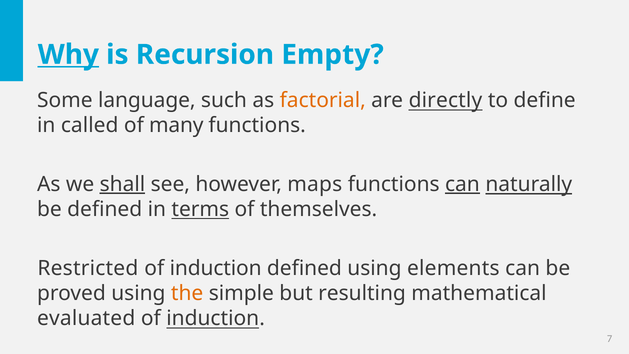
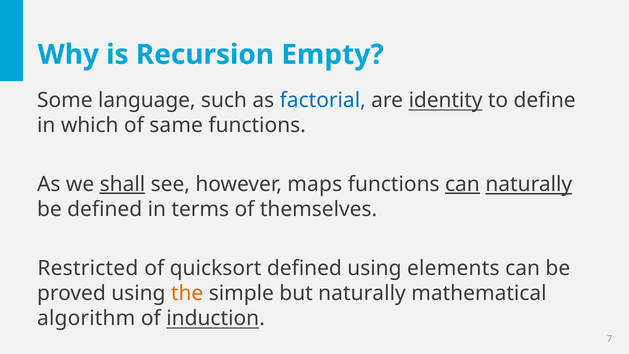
Why underline: present -> none
factorial colour: orange -> blue
directly: directly -> identity
called: called -> which
many: many -> same
terms underline: present -> none
induction at (216, 268): induction -> quicksort
but resulting: resulting -> naturally
evaluated: evaluated -> algorithm
